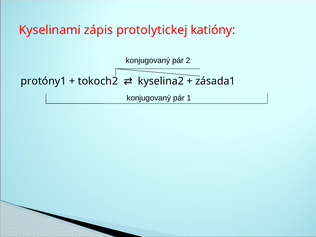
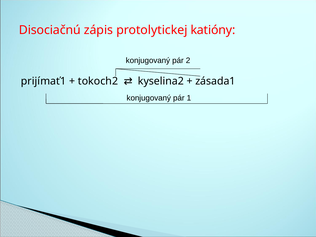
Kyselinami: Kyselinami -> Disociačnú
protóny1: protóny1 -> prijímať1
